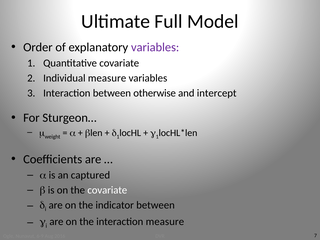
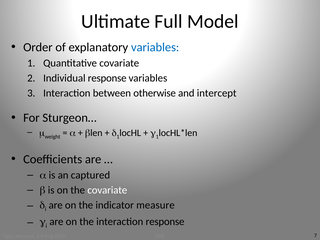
variables at (155, 47) colour: purple -> blue
Individual measure: measure -> response
indicator between: between -> measure
interaction measure: measure -> response
